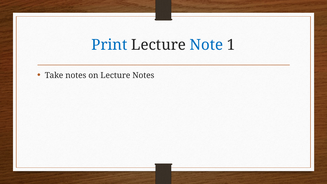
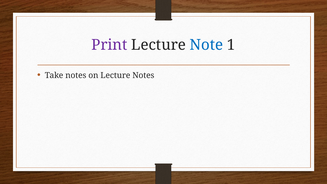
Print colour: blue -> purple
